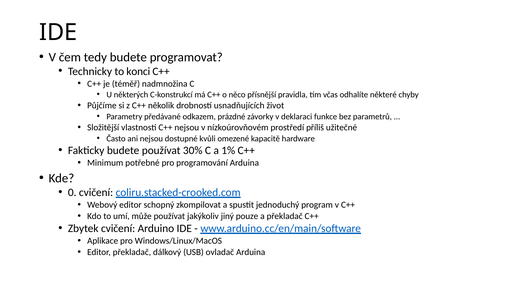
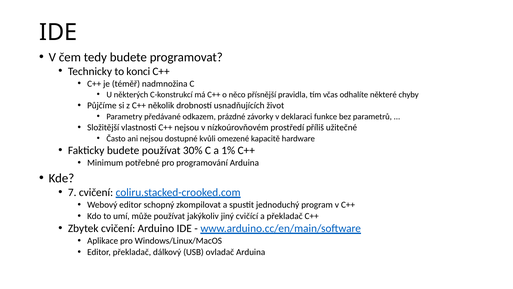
0: 0 -> 7
pouze: pouze -> cvičící
